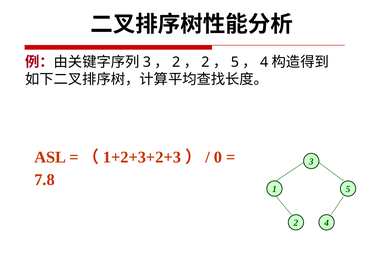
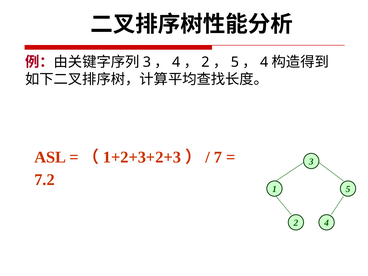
2 at (176, 62): 2 -> 4
0: 0 -> 7
7.8: 7.8 -> 7.2
